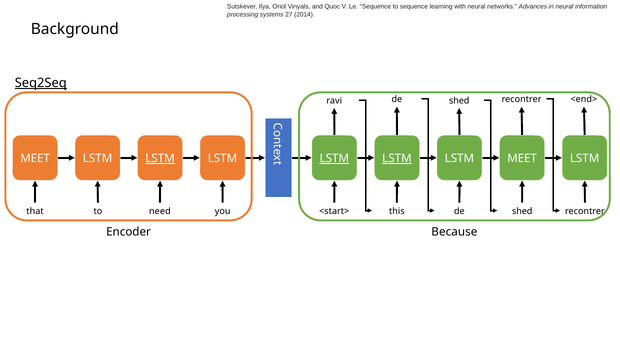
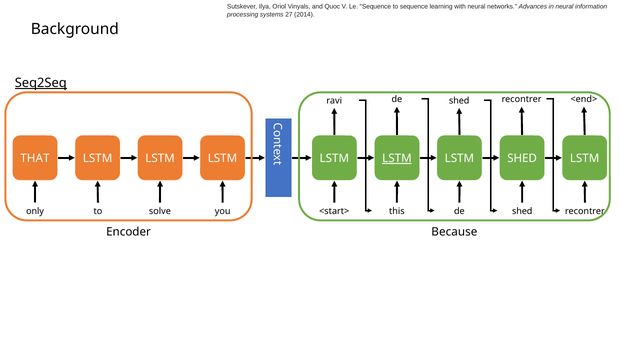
MEET at (35, 158): MEET -> THAT
LSTM at (160, 158) underline: present -> none
LSTM at (334, 158) underline: present -> none
LSTM MEET: MEET -> SHED
that: that -> only
need: need -> solve
